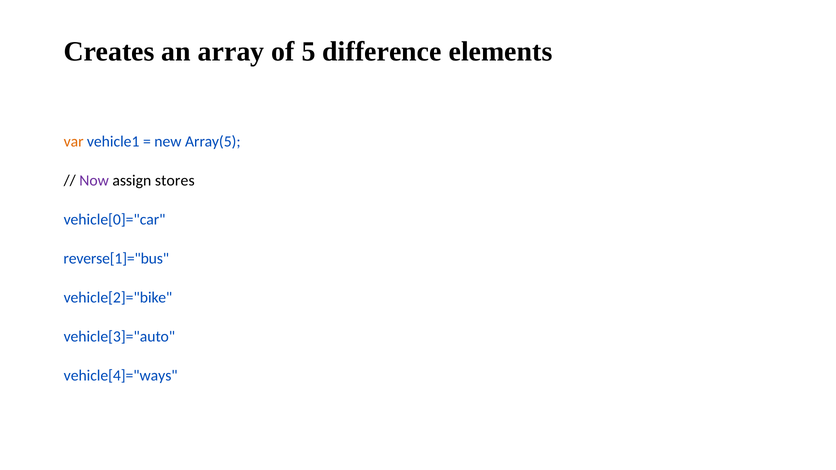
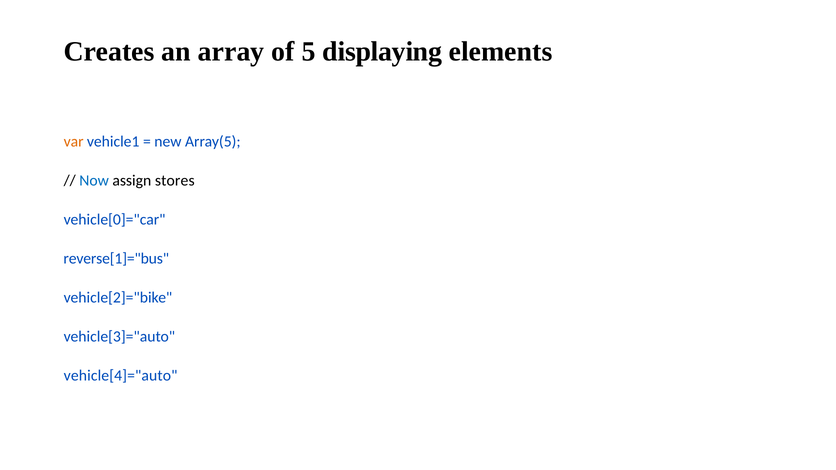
difference: difference -> displaying
Now colour: purple -> blue
vehicle[4]="ways: vehicle[4]="ways -> vehicle[4]="auto
